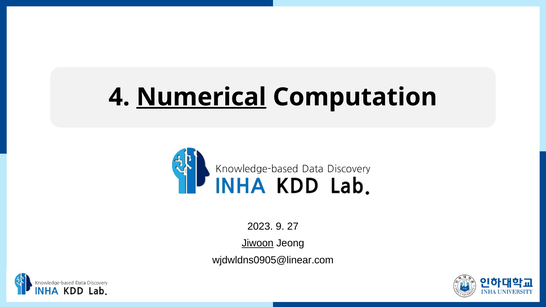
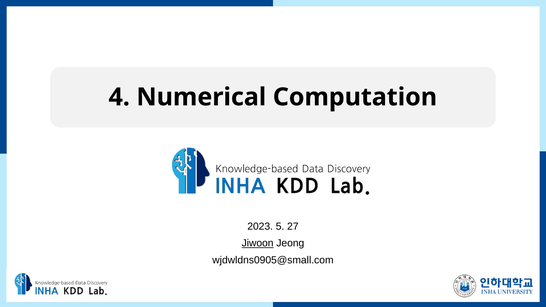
Numerical underline: present -> none
9: 9 -> 5
wjdwldns0905@linear.com: wjdwldns0905@linear.com -> wjdwldns0905@small.com
